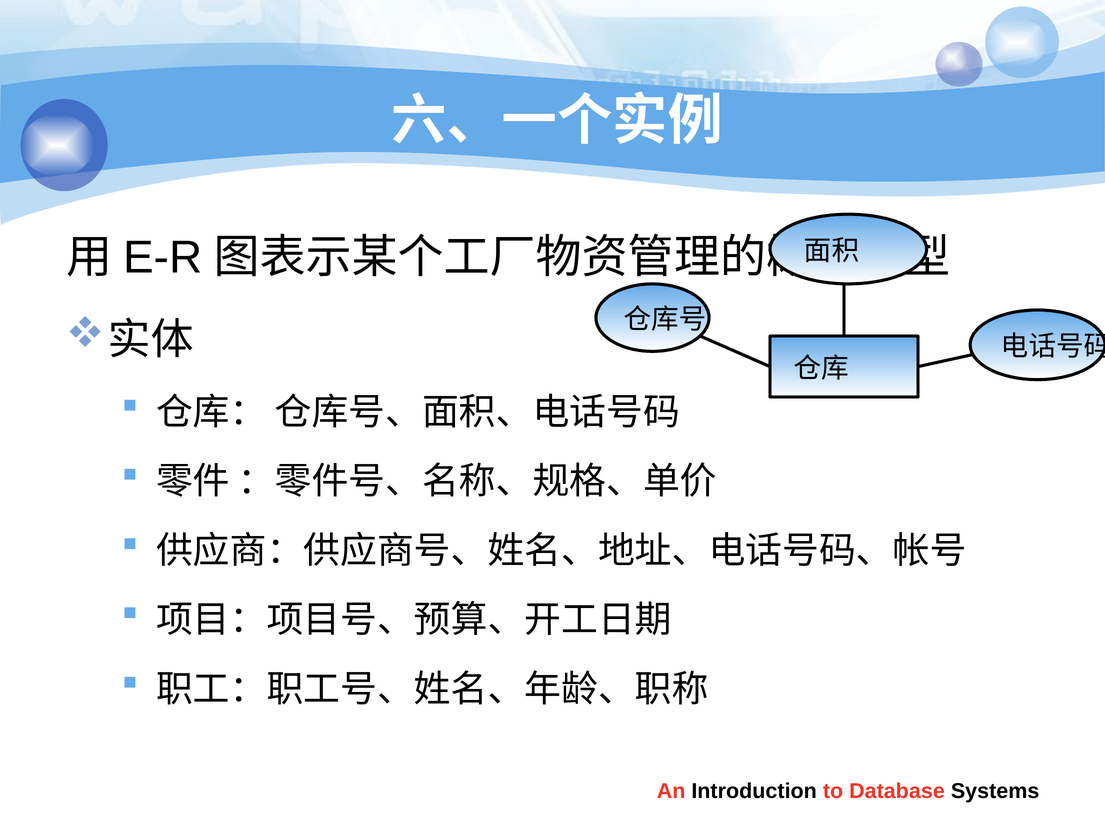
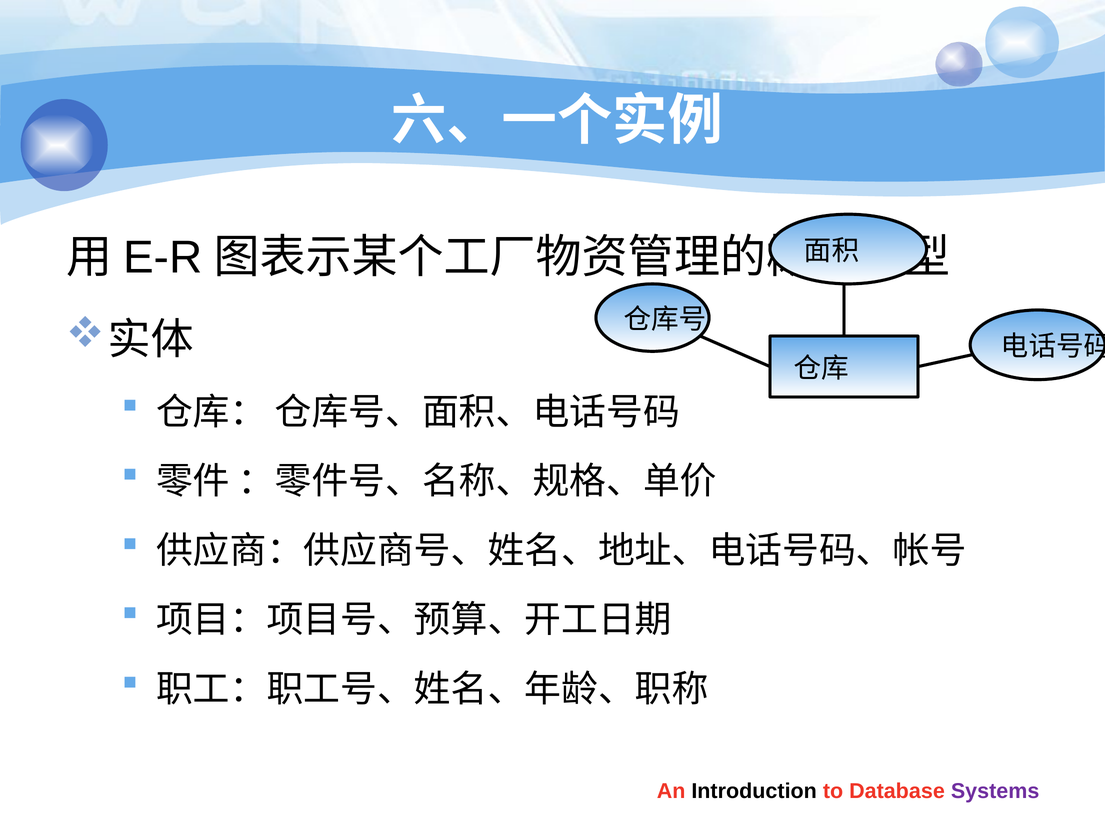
Systems colour: black -> purple
